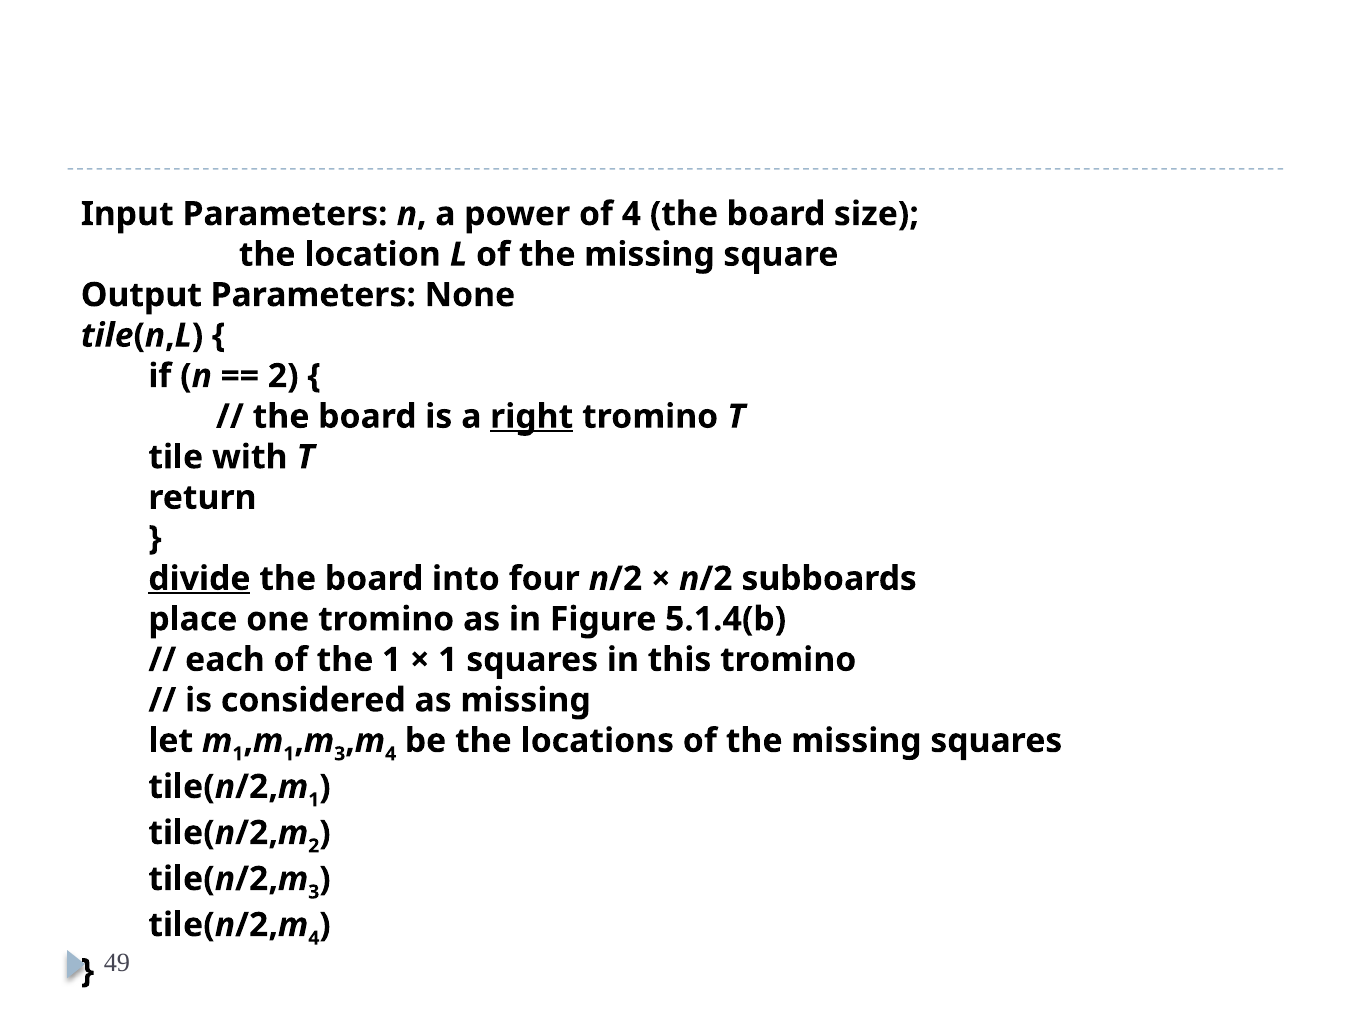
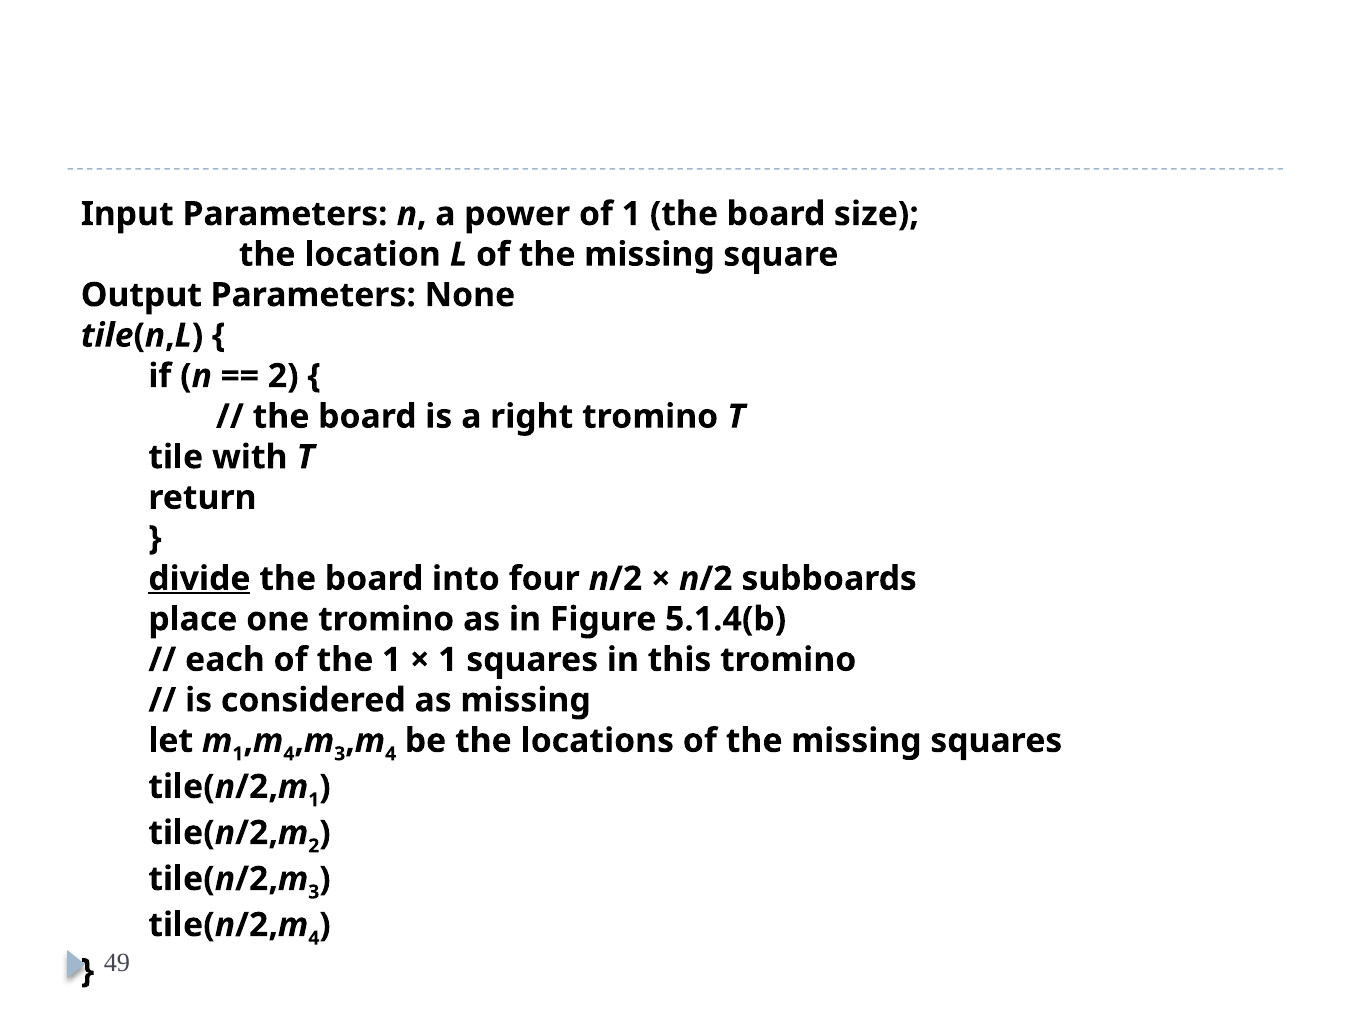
of 4: 4 -> 1
right underline: present -> none
1 at (289, 754): 1 -> 4
